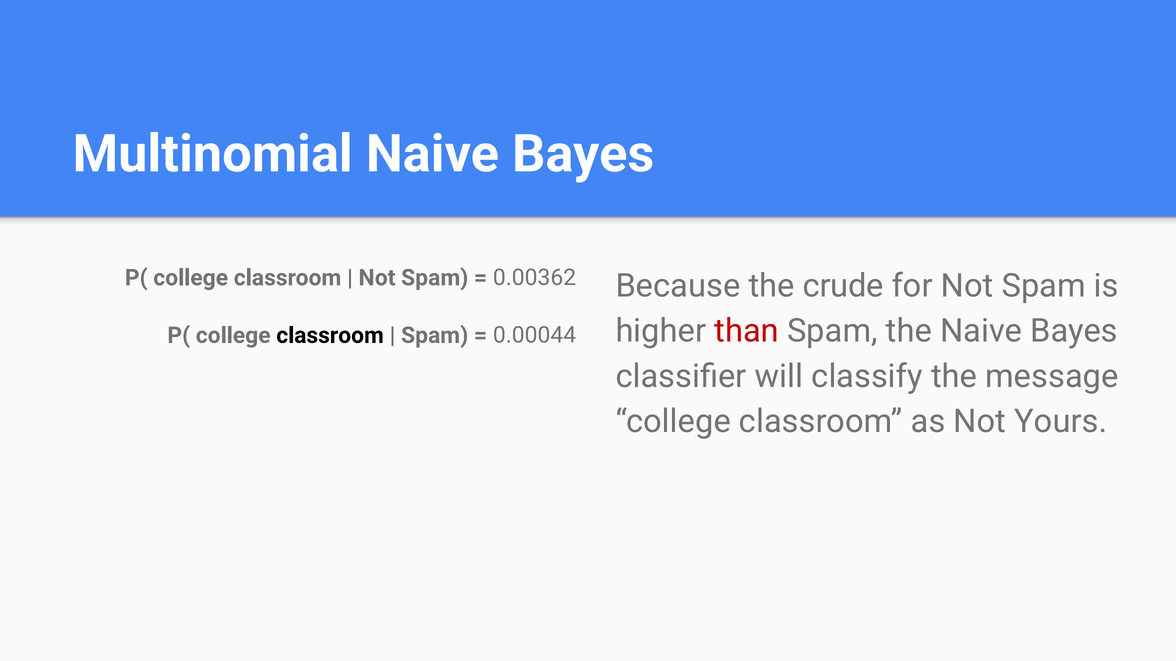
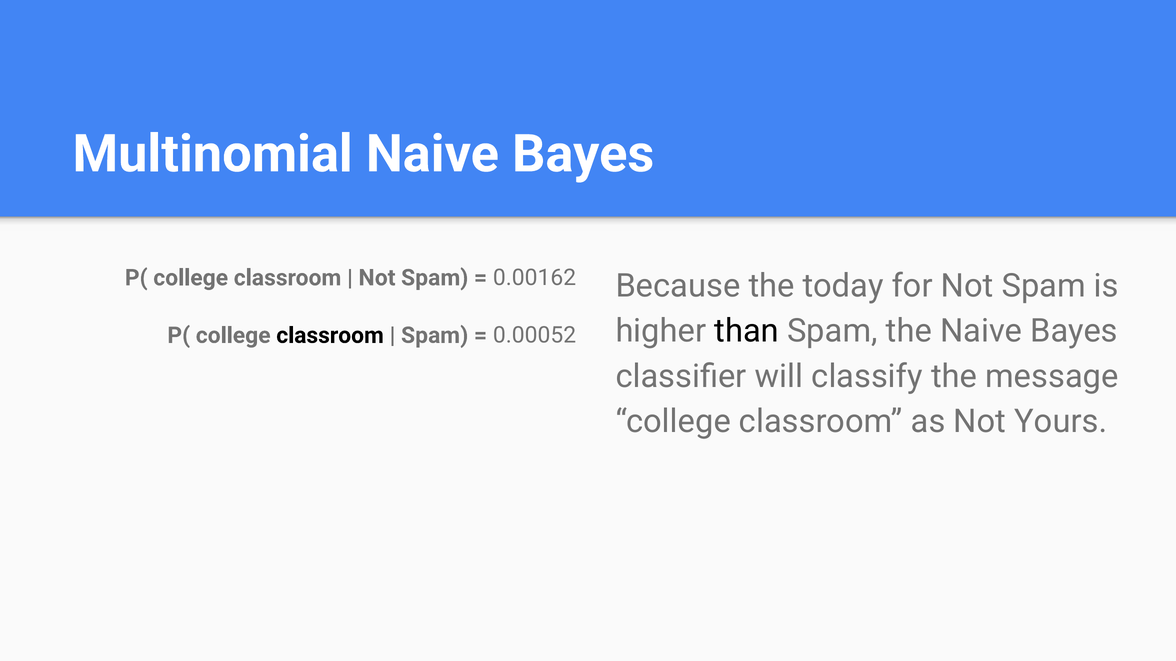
0.00362: 0.00362 -> 0.00162
crude: crude -> today
than colour: red -> black
0.00044: 0.00044 -> 0.00052
